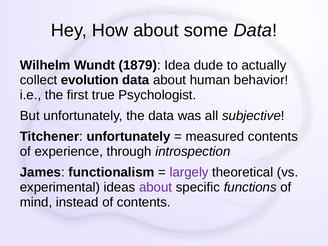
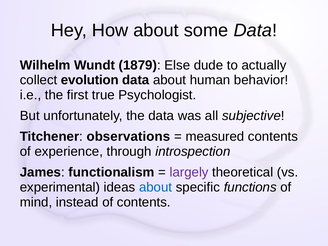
Idea: Idea -> Else
Titchener unfortunately: unfortunately -> observations
about at (156, 187) colour: purple -> blue
